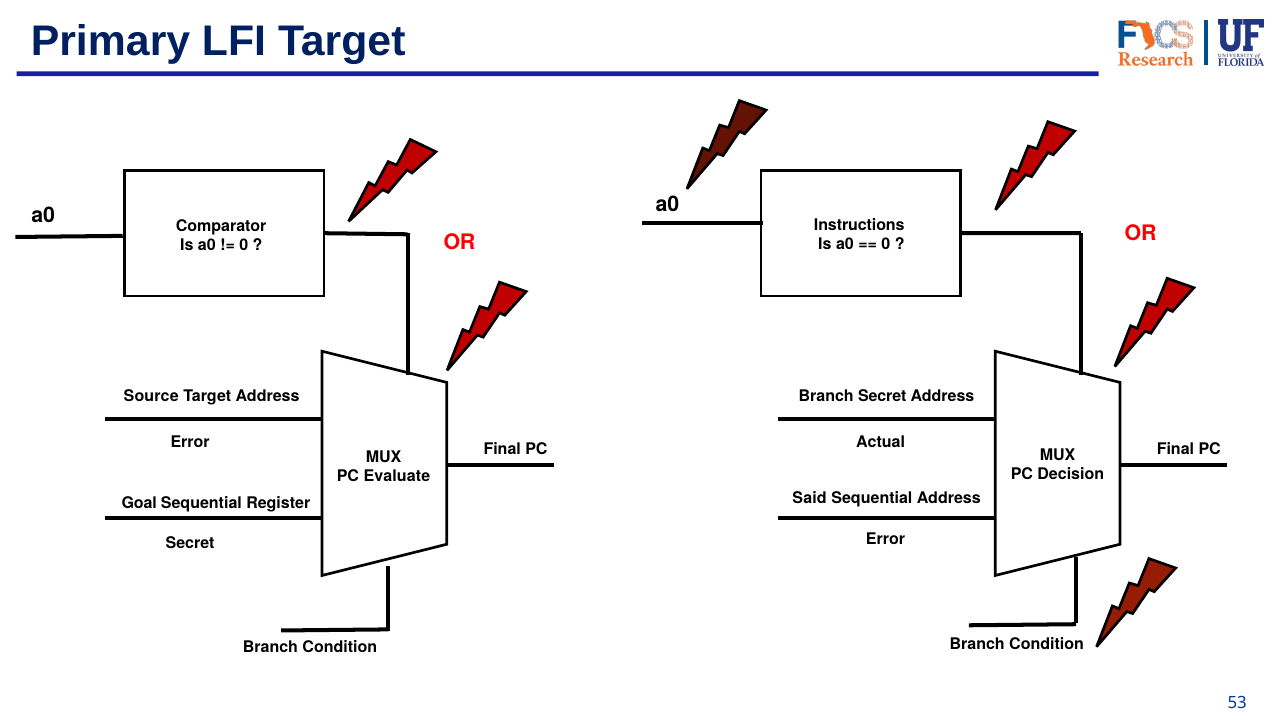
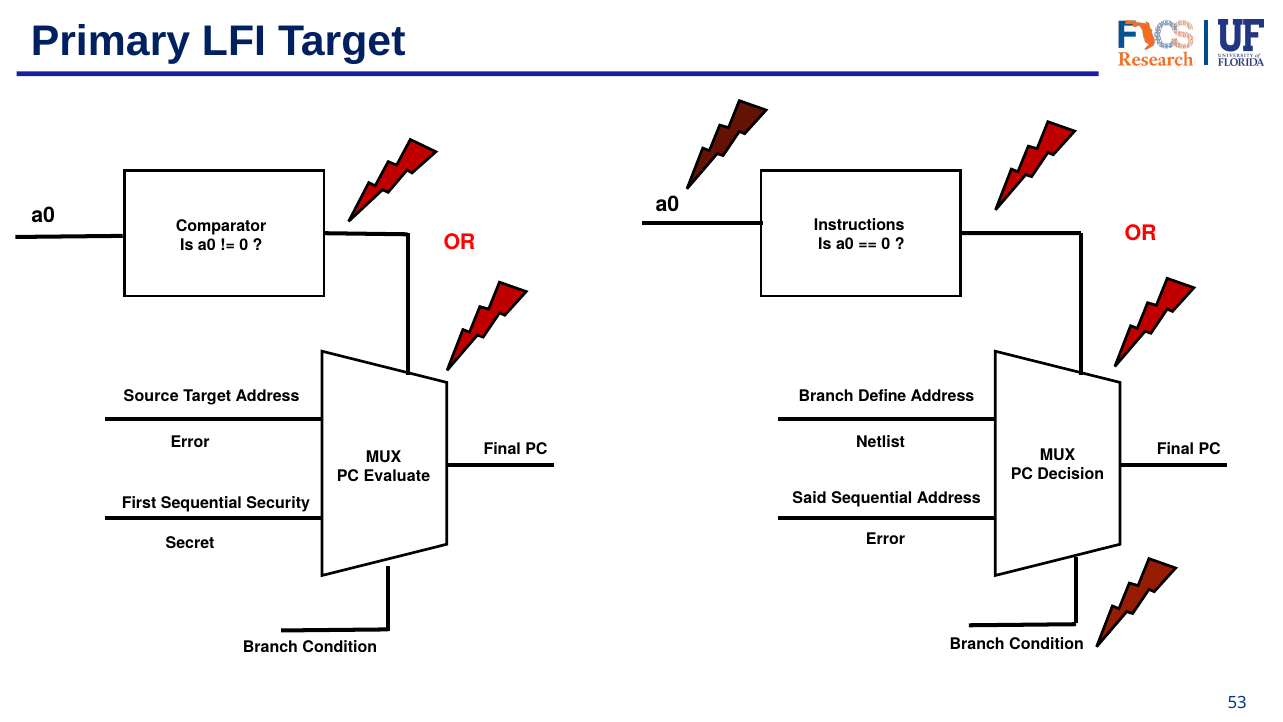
Branch Secret: Secret -> Define
Actual: Actual -> Netlist
Goal: Goal -> First
Register: Register -> Security
